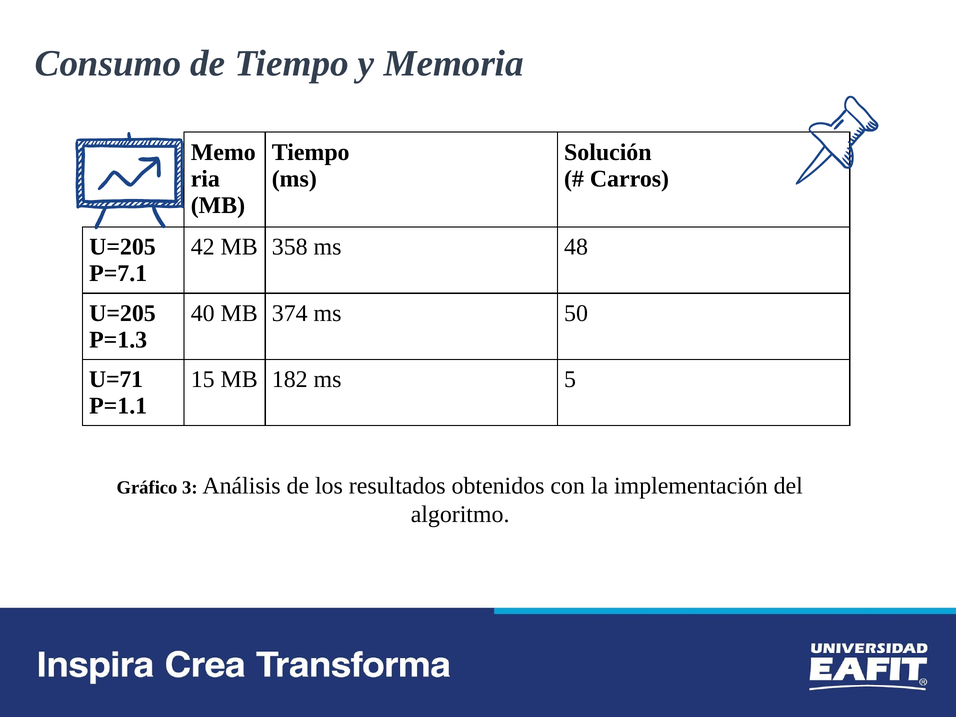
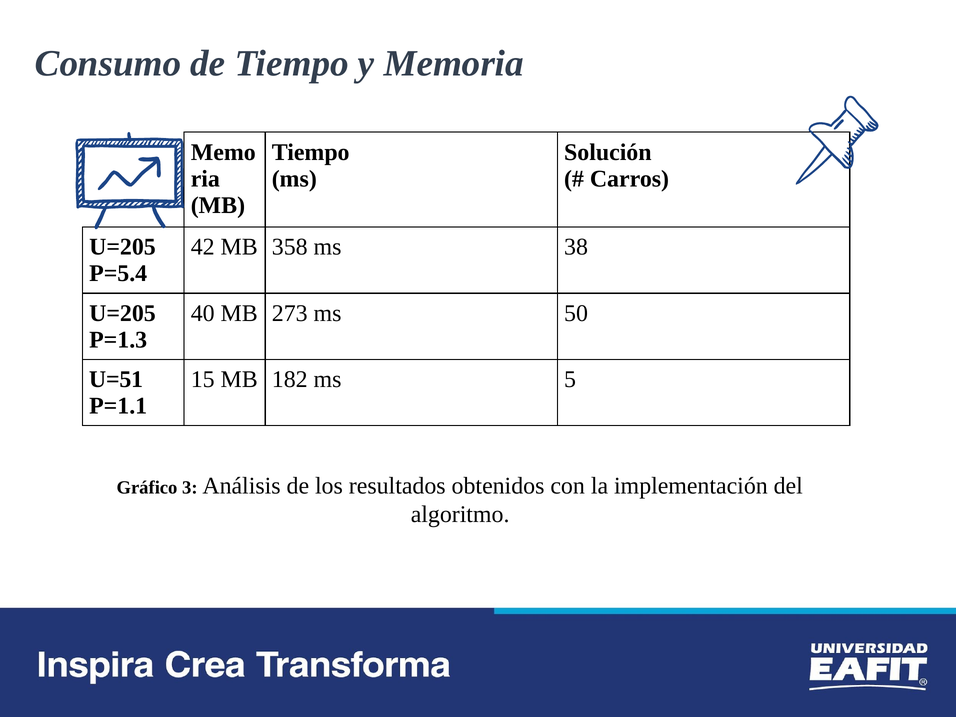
48: 48 -> 38
P=7.1: P=7.1 -> P=5.4
374: 374 -> 273
U=71: U=71 -> U=51
